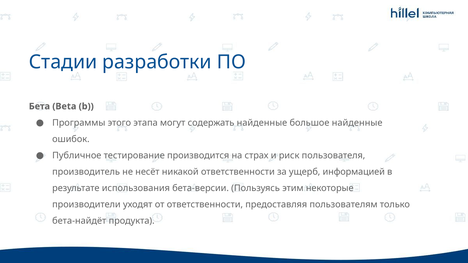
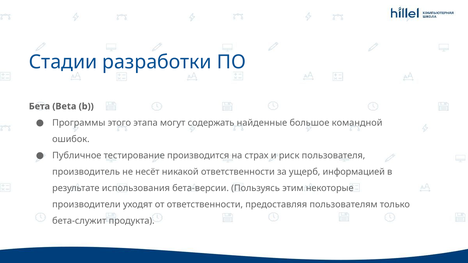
большое найденные: найденные -> командной
бета-найдёт: бета-найдёт -> бета-служит
